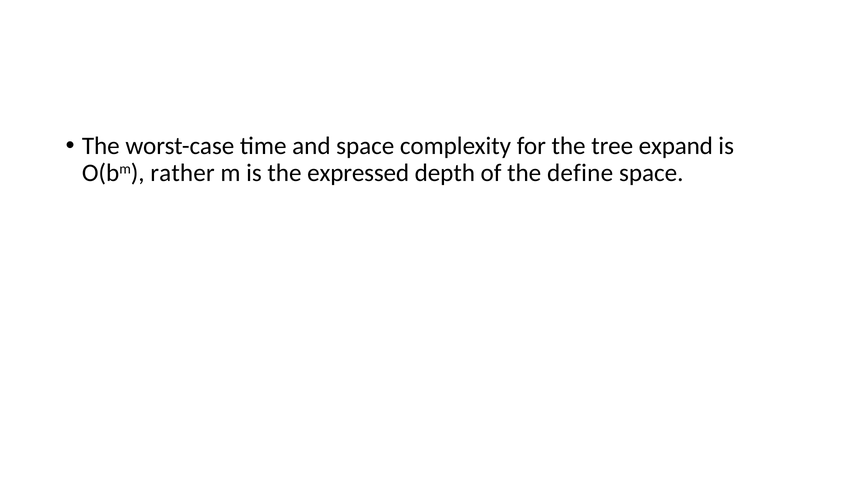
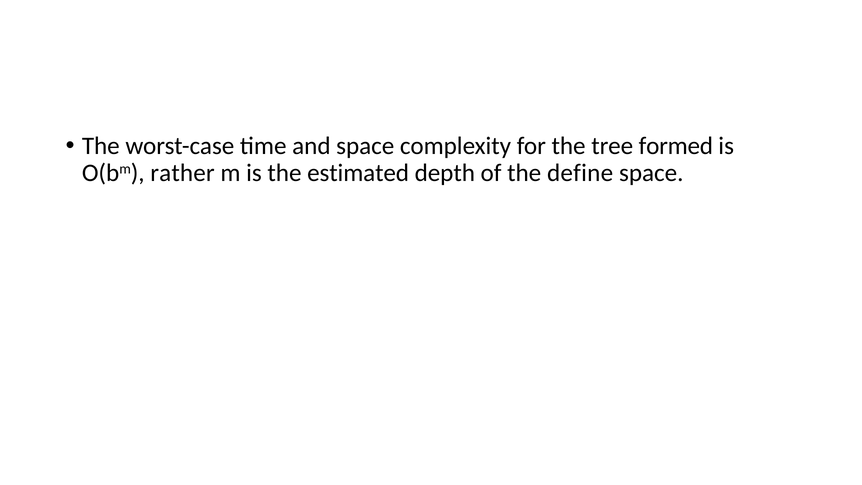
expand: expand -> formed
expressed: expressed -> estimated
